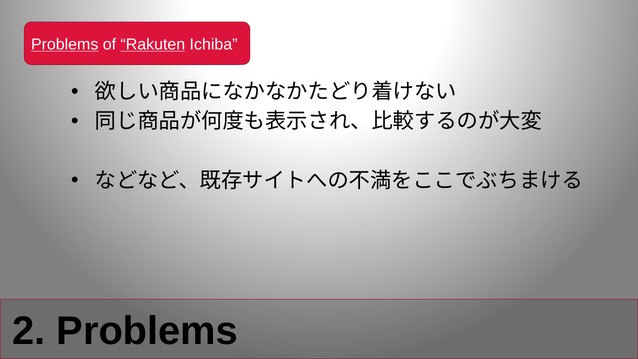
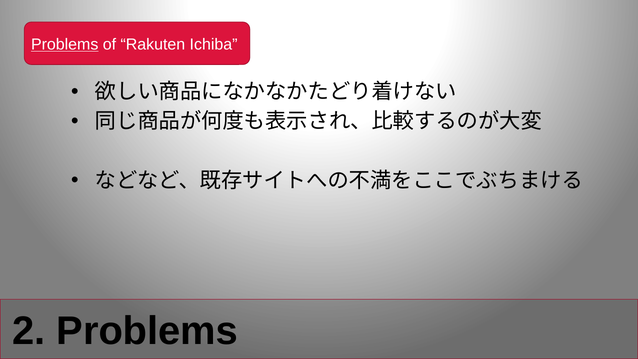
Rakuten underline: present -> none
